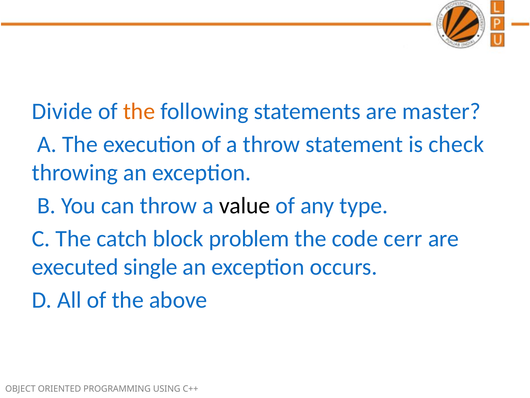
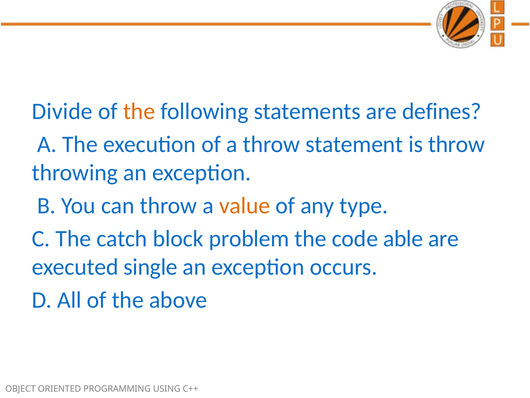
master: master -> defines
is check: check -> throw
value colour: black -> orange
cerr: cerr -> able
